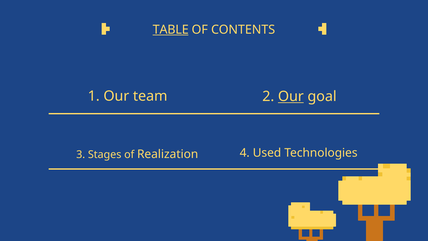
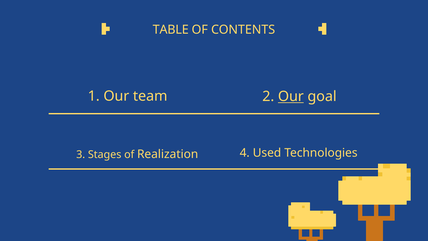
TABLE underline: present -> none
